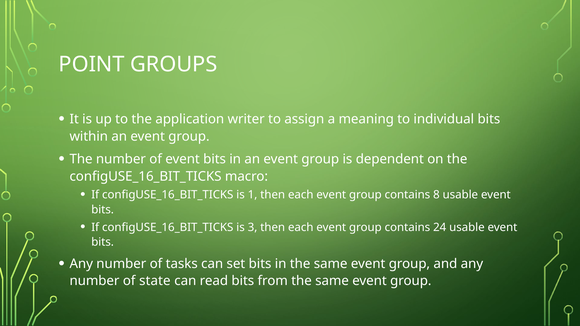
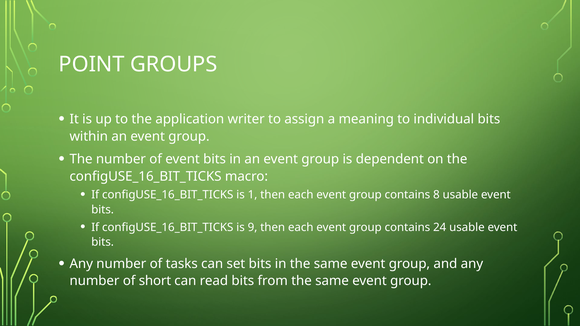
3: 3 -> 9
state: state -> short
